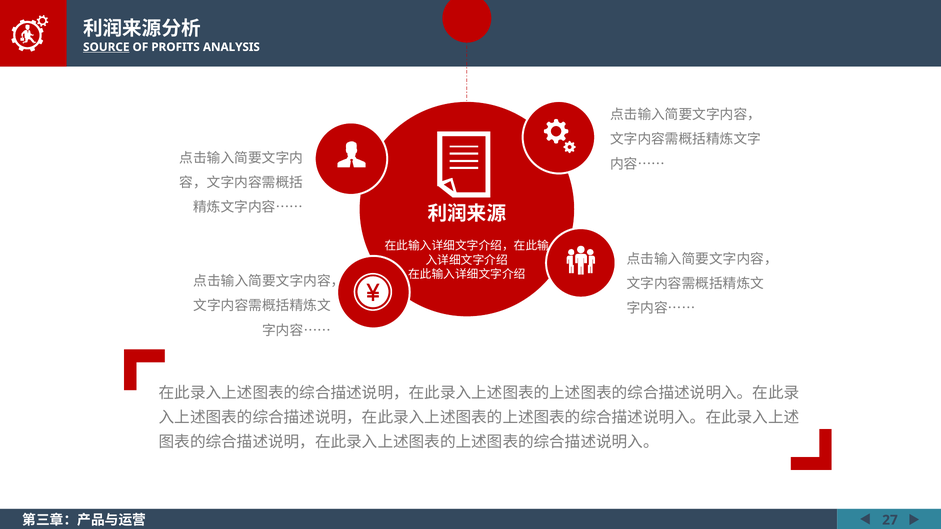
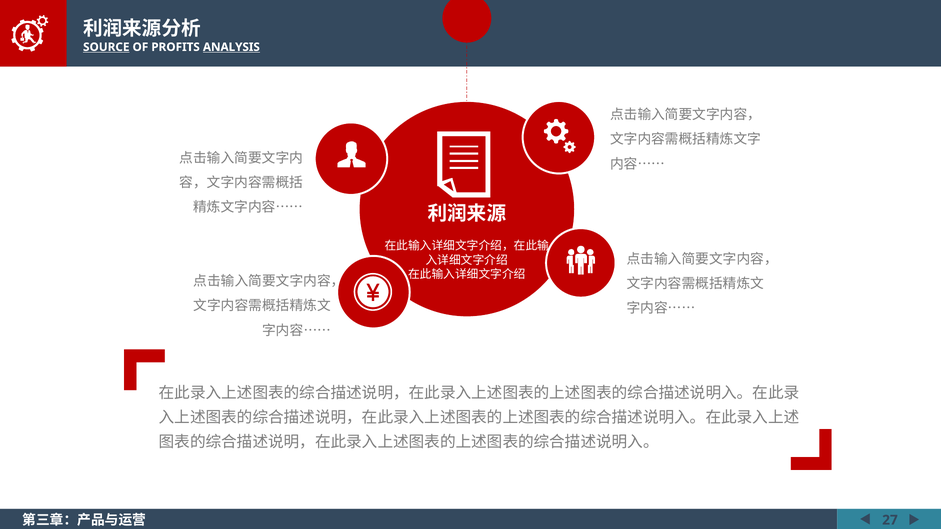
ANALYSIS underline: none -> present
